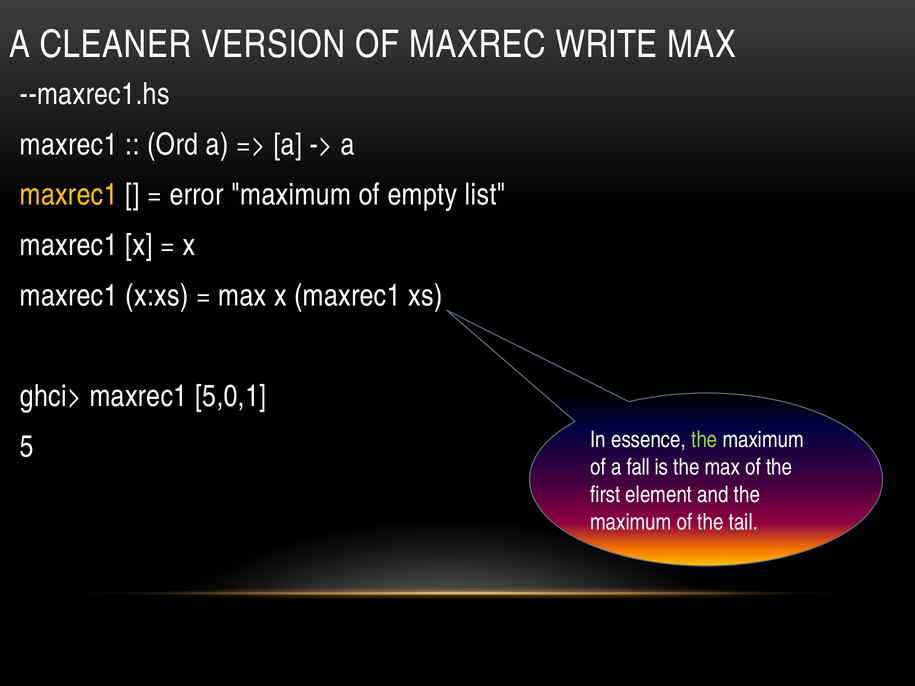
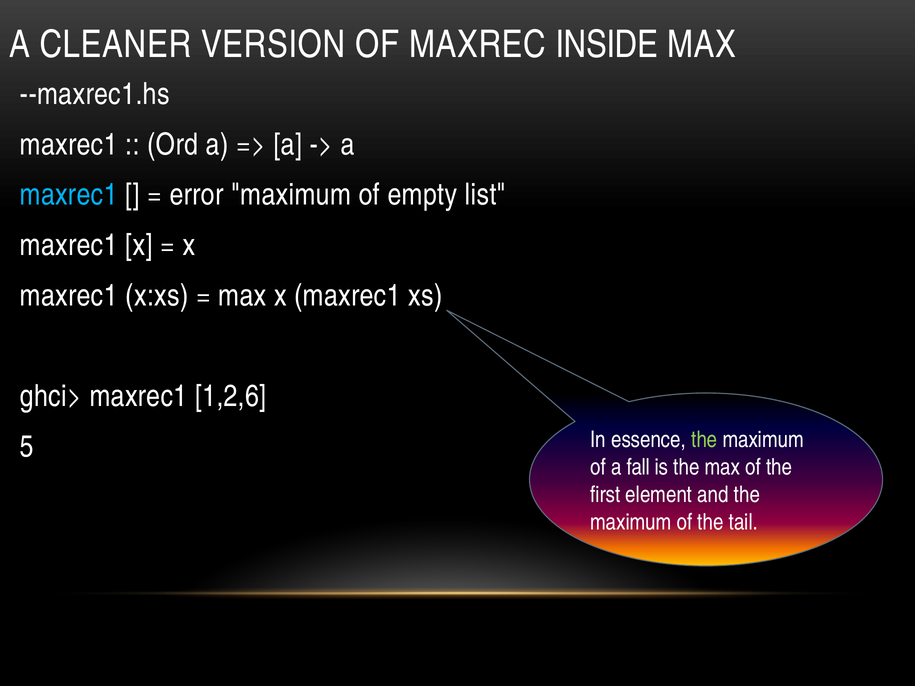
WRITE: WRITE -> INSIDE
maxrec1 at (69, 195) colour: yellow -> light blue
5,0,1: 5,0,1 -> 1,2,6
